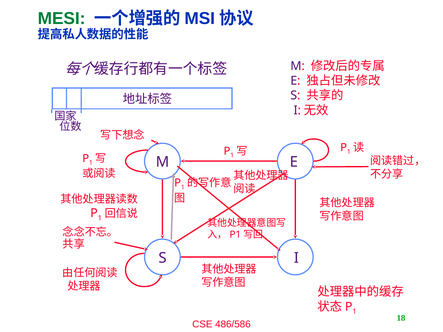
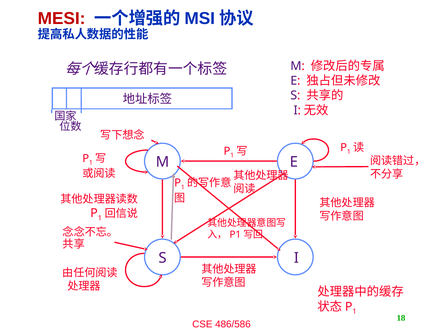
MESI colour: green -> red
